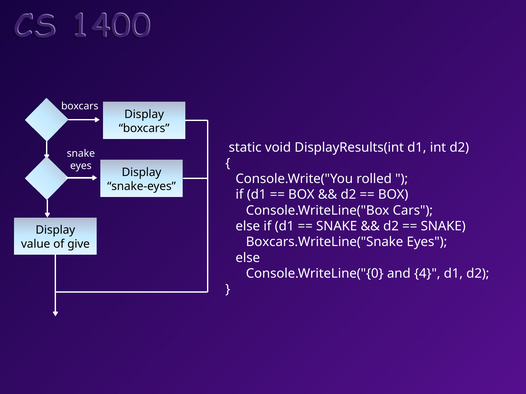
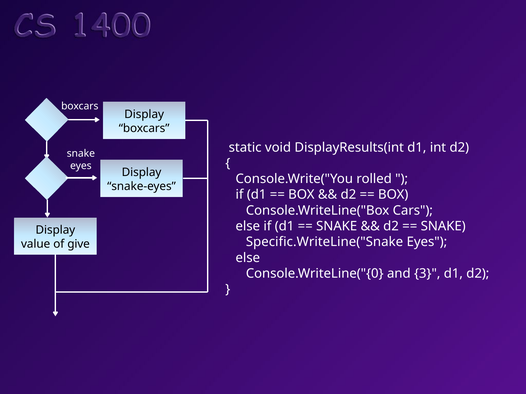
Boxcars.WriteLine("Snake: Boxcars.WriteLine("Snake -> Specific.WriteLine("Snake
4: 4 -> 3
